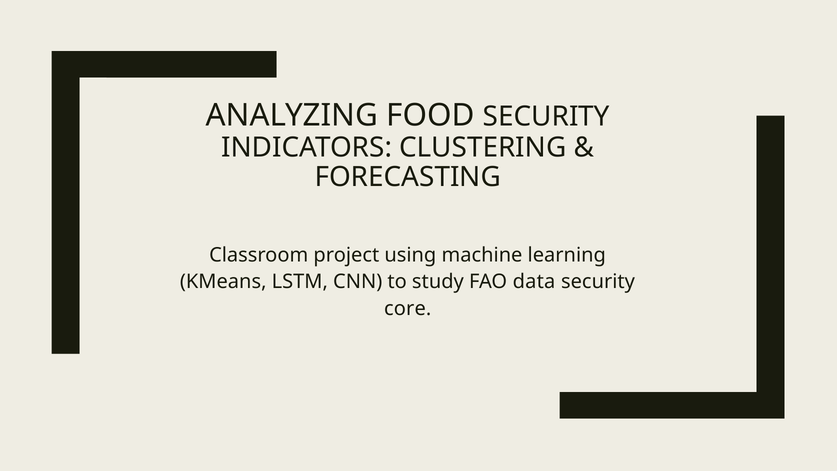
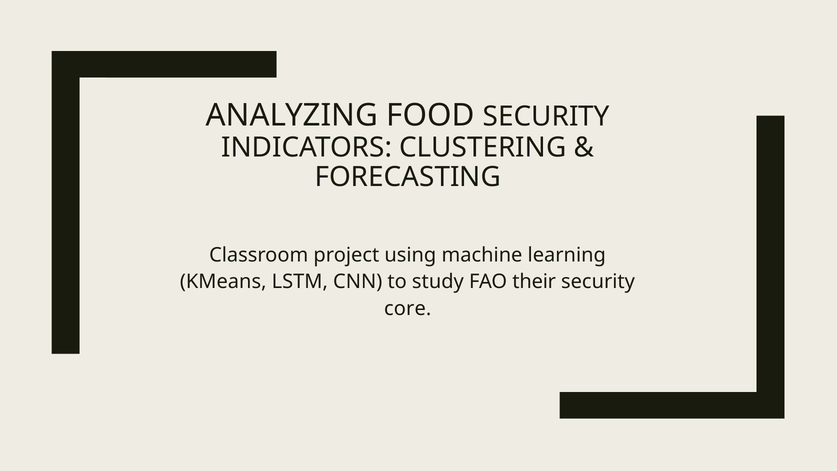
data: data -> their
